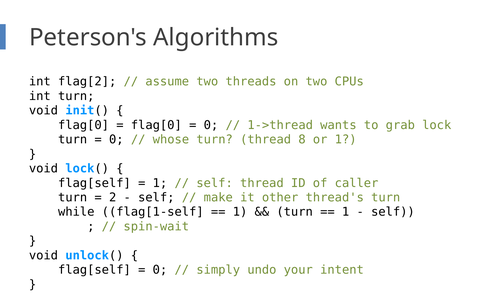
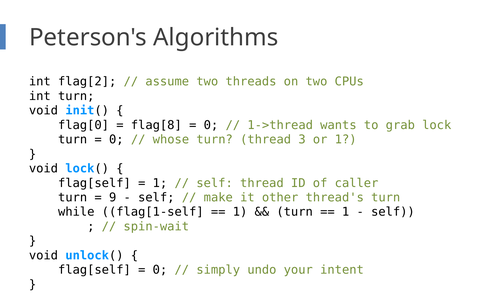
flag[0 at (156, 125): flag[0 -> flag[8
8: 8 -> 3
2: 2 -> 9
